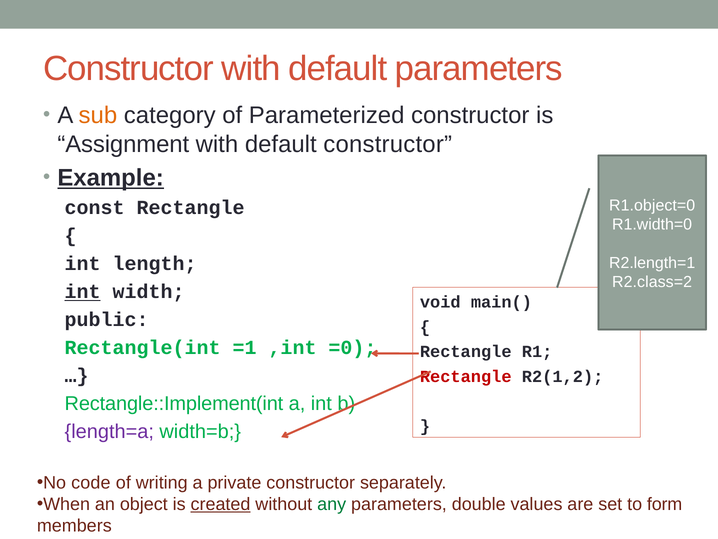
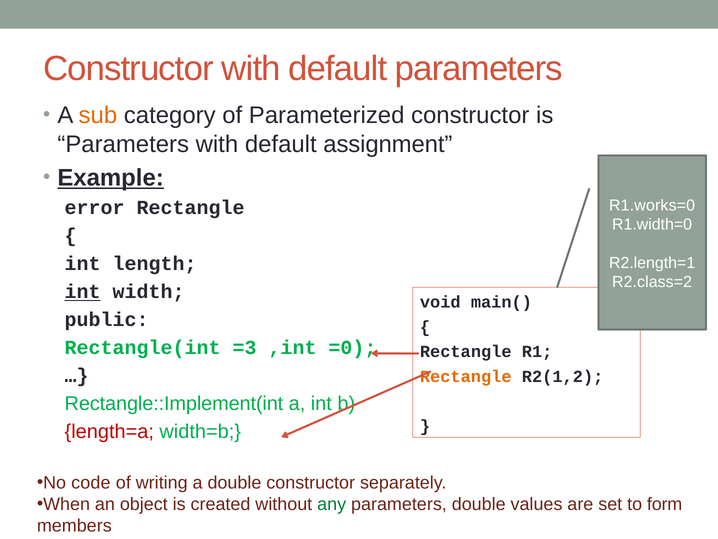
Assignment at (123, 144): Assignment -> Parameters
default constructor: constructor -> assignment
R1.object=0: R1.object=0 -> R1.works=0
const: const -> error
=1: =1 -> =3
Rectangle at (466, 376) colour: red -> orange
length=a colour: purple -> red
a private: private -> double
created underline: present -> none
